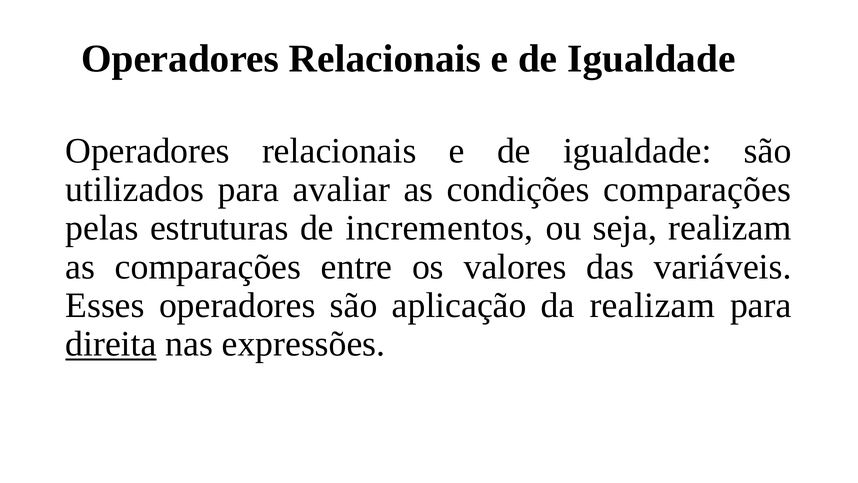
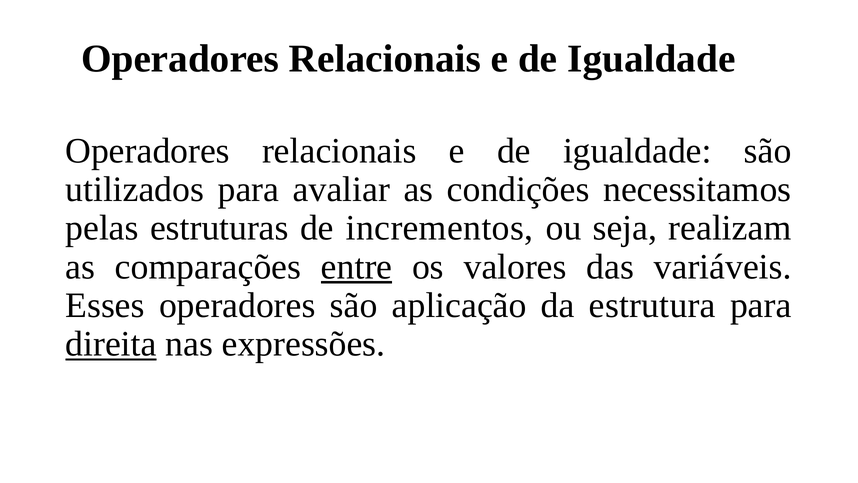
condições comparações: comparações -> necessitamos
entre underline: none -> present
da realizam: realizam -> estrutura
